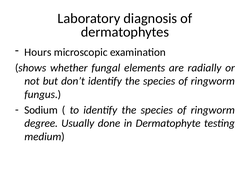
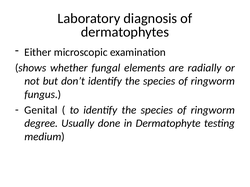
Hours: Hours -> Either
Sodium: Sodium -> Genital
